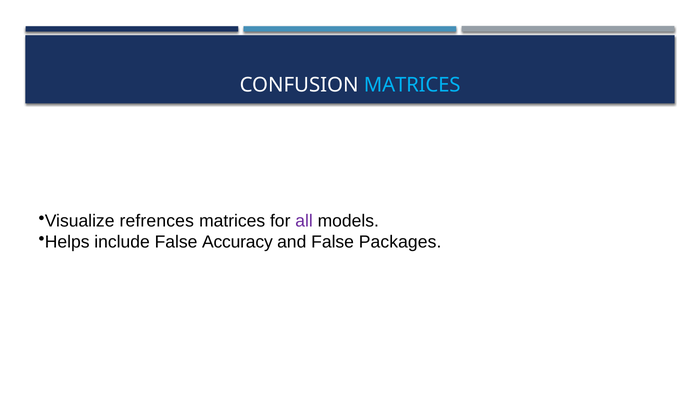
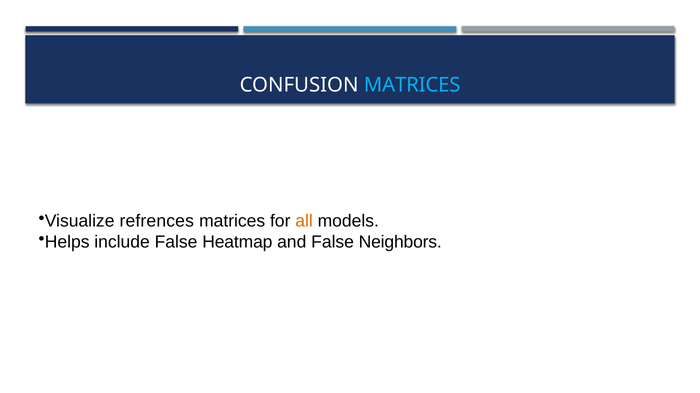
all colour: purple -> orange
Accuracy: Accuracy -> Heatmap
Packages: Packages -> Neighbors
